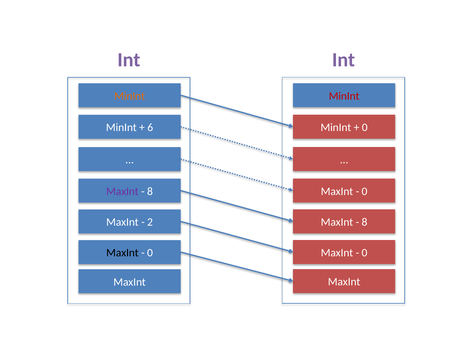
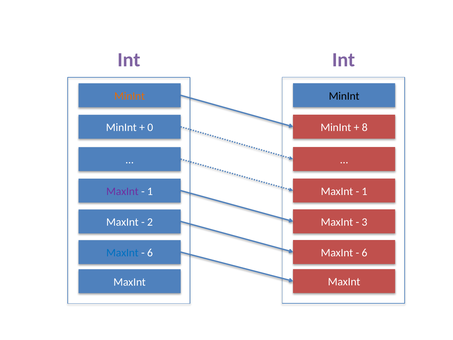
MinInt at (344, 96) colour: red -> black
0 at (365, 127): 0 -> 8
6: 6 -> 0
0 at (365, 191): 0 -> 1
8 at (150, 191): 8 -> 1
8 at (365, 222): 8 -> 3
0 at (365, 253): 0 -> 6
MaxInt at (122, 253) colour: black -> blue
0 at (150, 253): 0 -> 6
